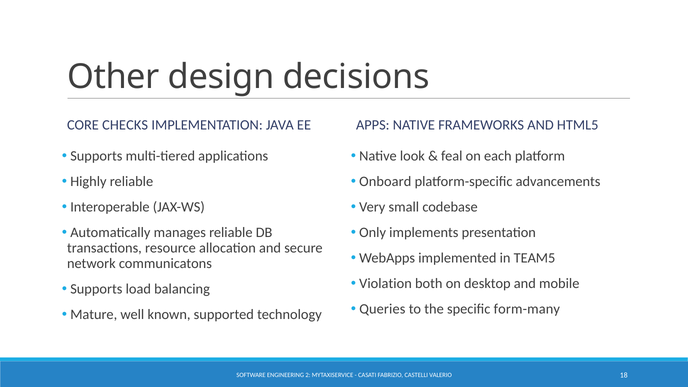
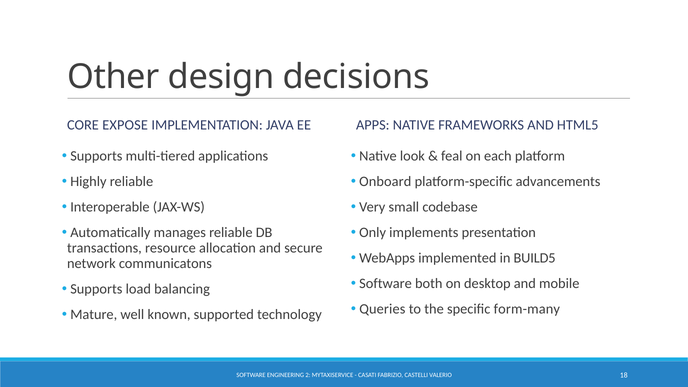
CHECKS: CHECKS -> EXPOSE
TEAM5: TEAM5 -> BUILD5
Violation at (386, 284): Violation -> Software
